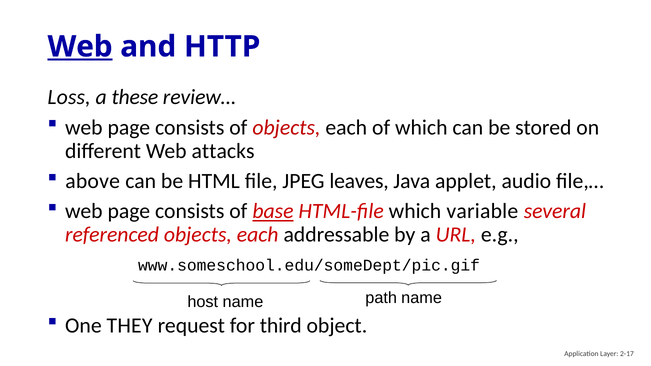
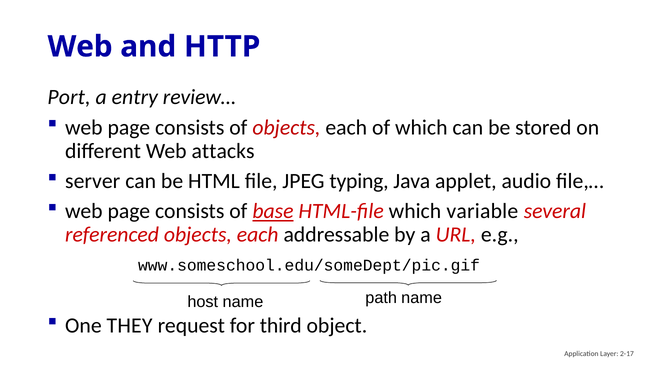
Web at (80, 47) underline: present -> none
Loss: Loss -> Port
these: these -> entry
above: above -> server
leaves: leaves -> typing
